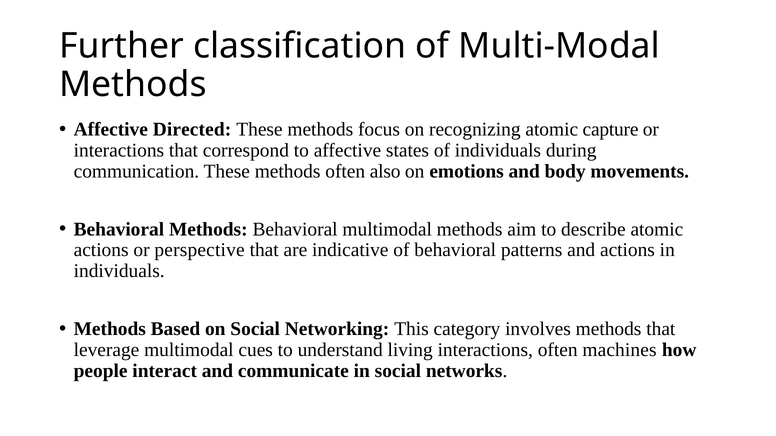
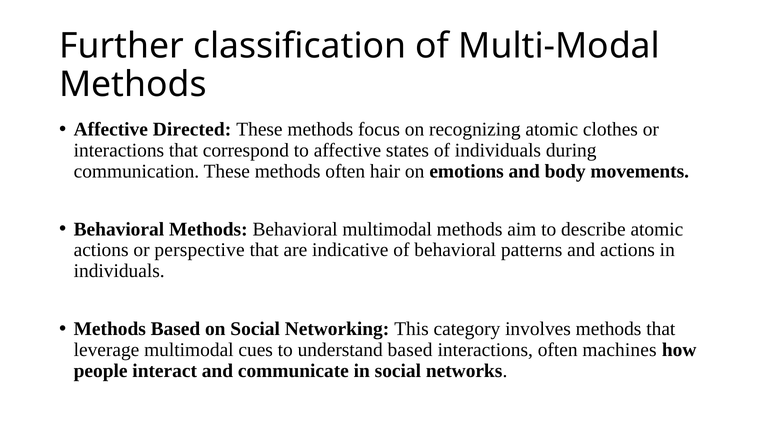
capture: capture -> clothes
also: also -> hair
understand living: living -> based
